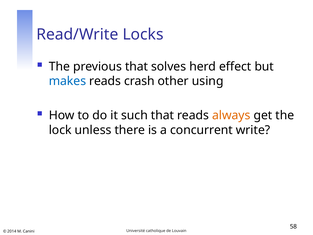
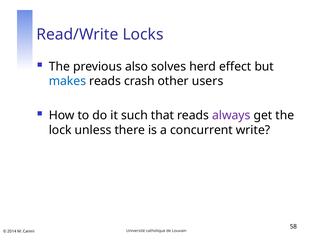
previous that: that -> also
using: using -> users
always colour: orange -> purple
